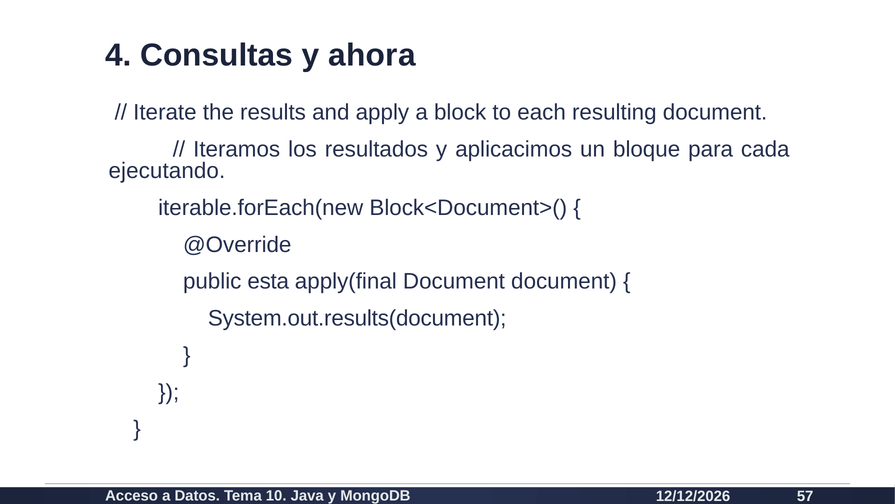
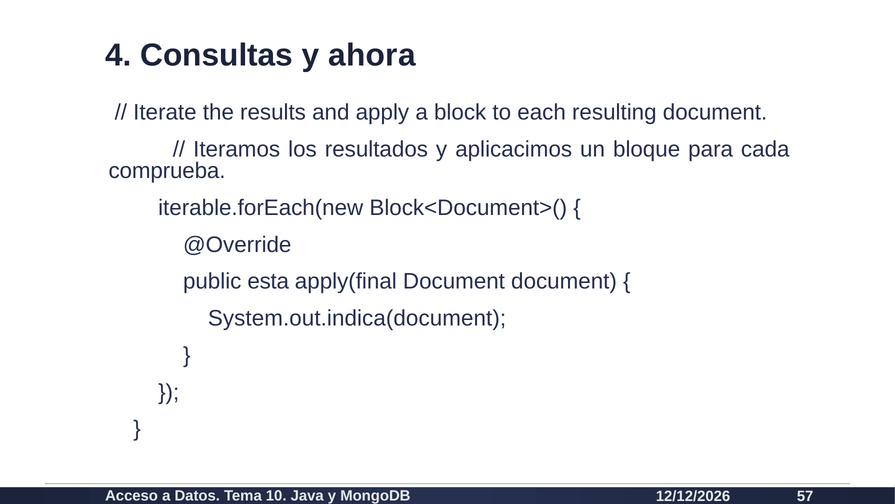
ejecutando: ejecutando -> comprueba
System.out.results(document: System.out.results(document -> System.out.indica(document
